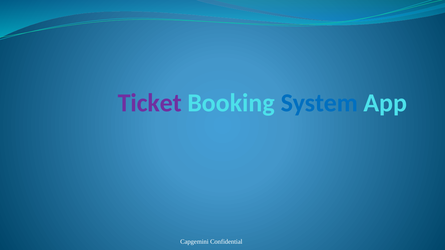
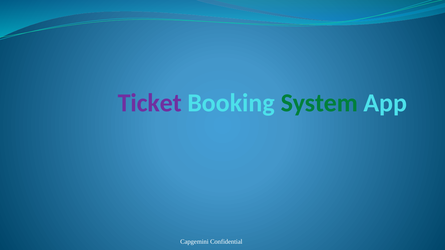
System colour: blue -> green
